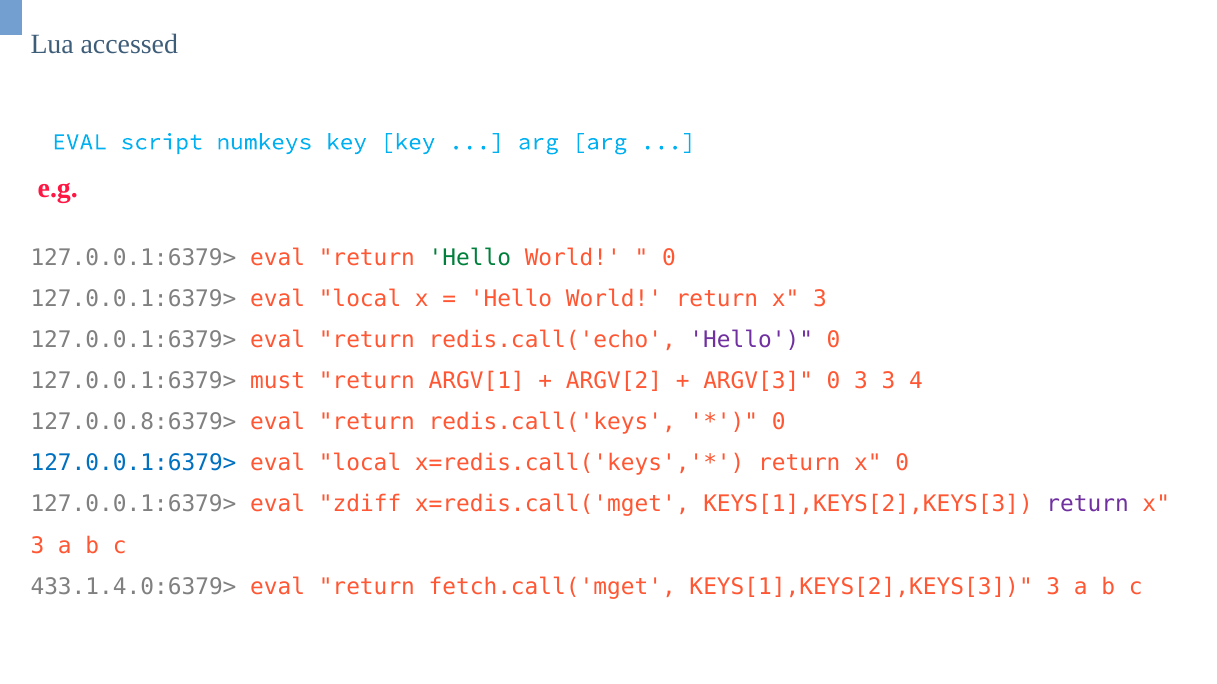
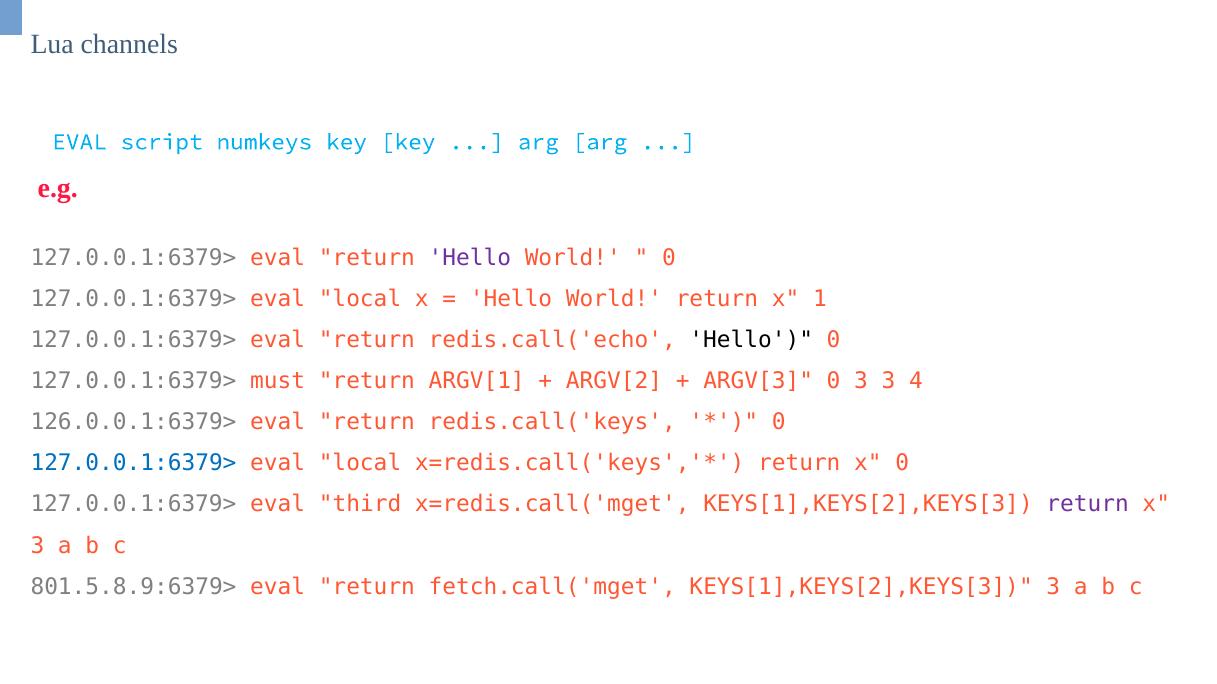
accessed: accessed -> channels
Hello at (470, 258) colour: green -> purple
World return x 3: 3 -> 1
Hello at (751, 341) colour: purple -> black
127.0.0.8:6379>: 127.0.0.8:6379> -> 126.0.0.1:6379>
zdiff: zdiff -> third
433.1.4.0:6379>: 433.1.4.0:6379> -> 801.5.8.9:6379>
